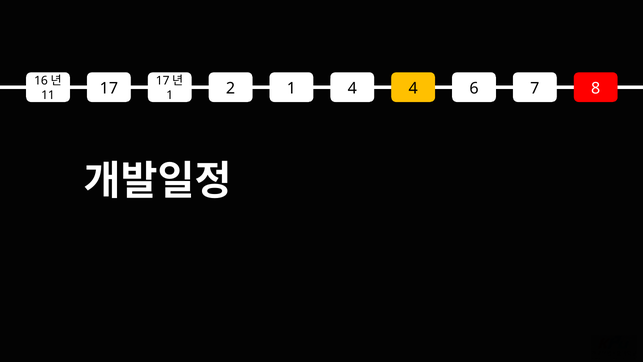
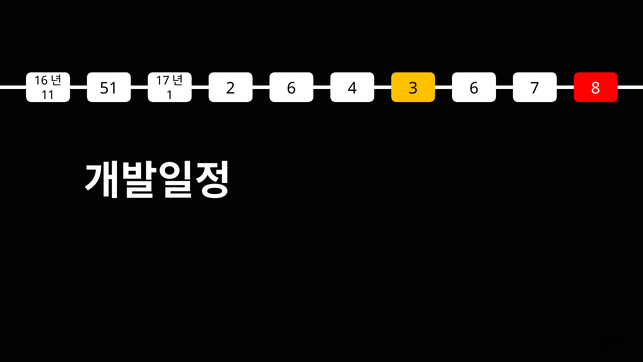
17: 17 -> 51
2 1: 1 -> 6
4 4: 4 -> 3
